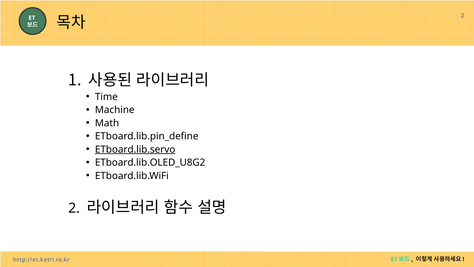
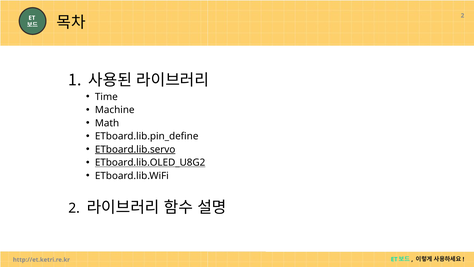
ETboard.lib.OLED_U8G2 underline: none -> present
